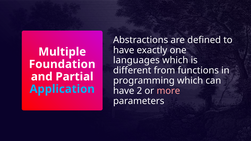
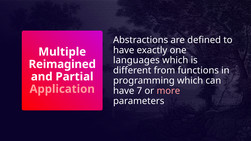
Foundation: Foundation -> Reimagined
Application colour: light blue -> pink
2: 2 -> 7
